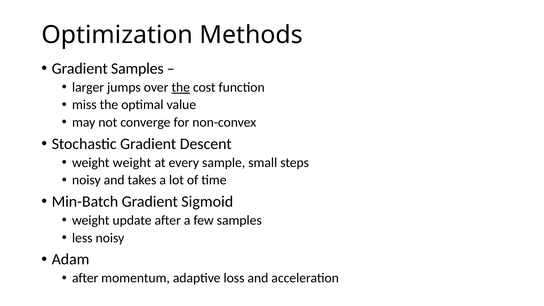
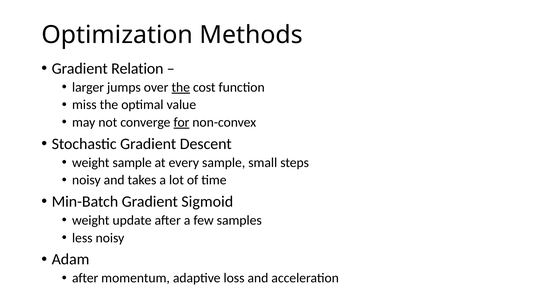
Gradient Samples: Samples -> Relation
for underline: none -> present
weight weight: weight -> sample
